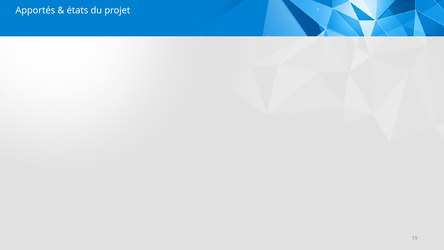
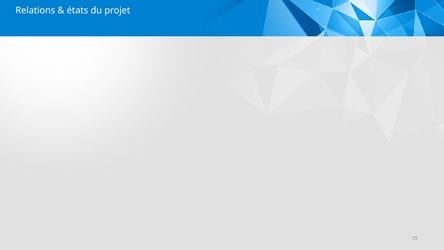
Apportés: Apportés -> Relations
